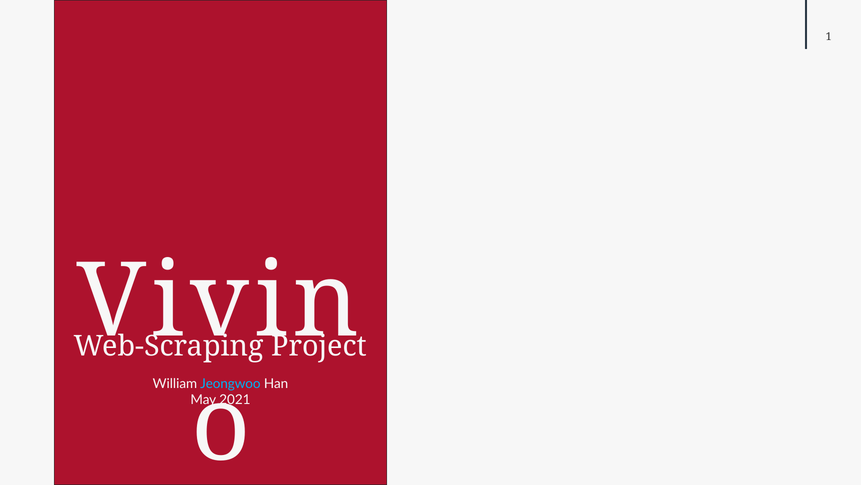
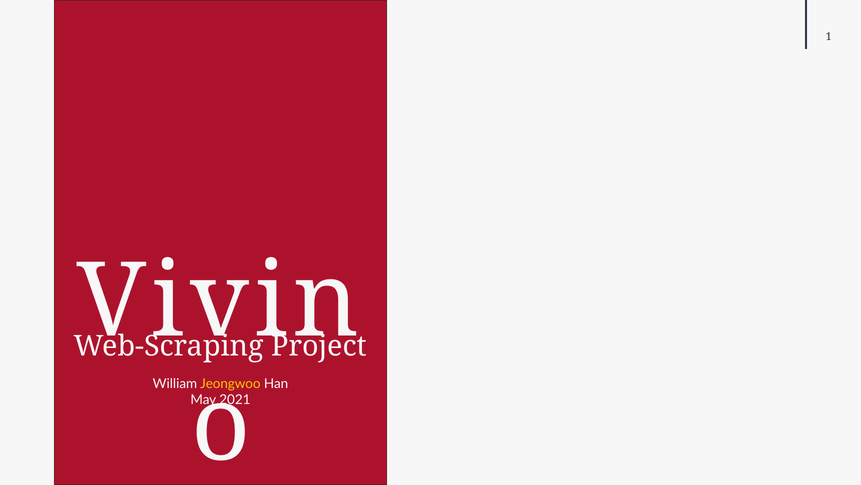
Jeongwoo colour: light blue -> yellow
